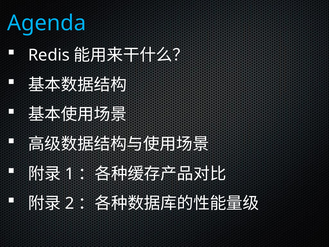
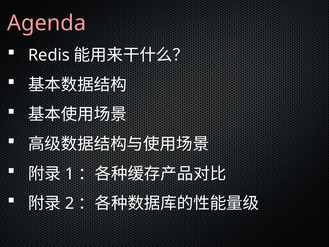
Agenda colour: light blue -> pink
